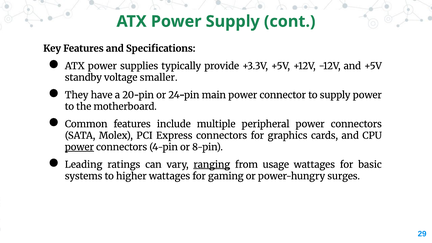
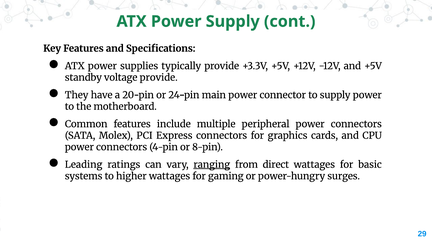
voltage smaller: smaller -> provide
power at (79, 147) underline: present -> none
usage: usage -> direct
